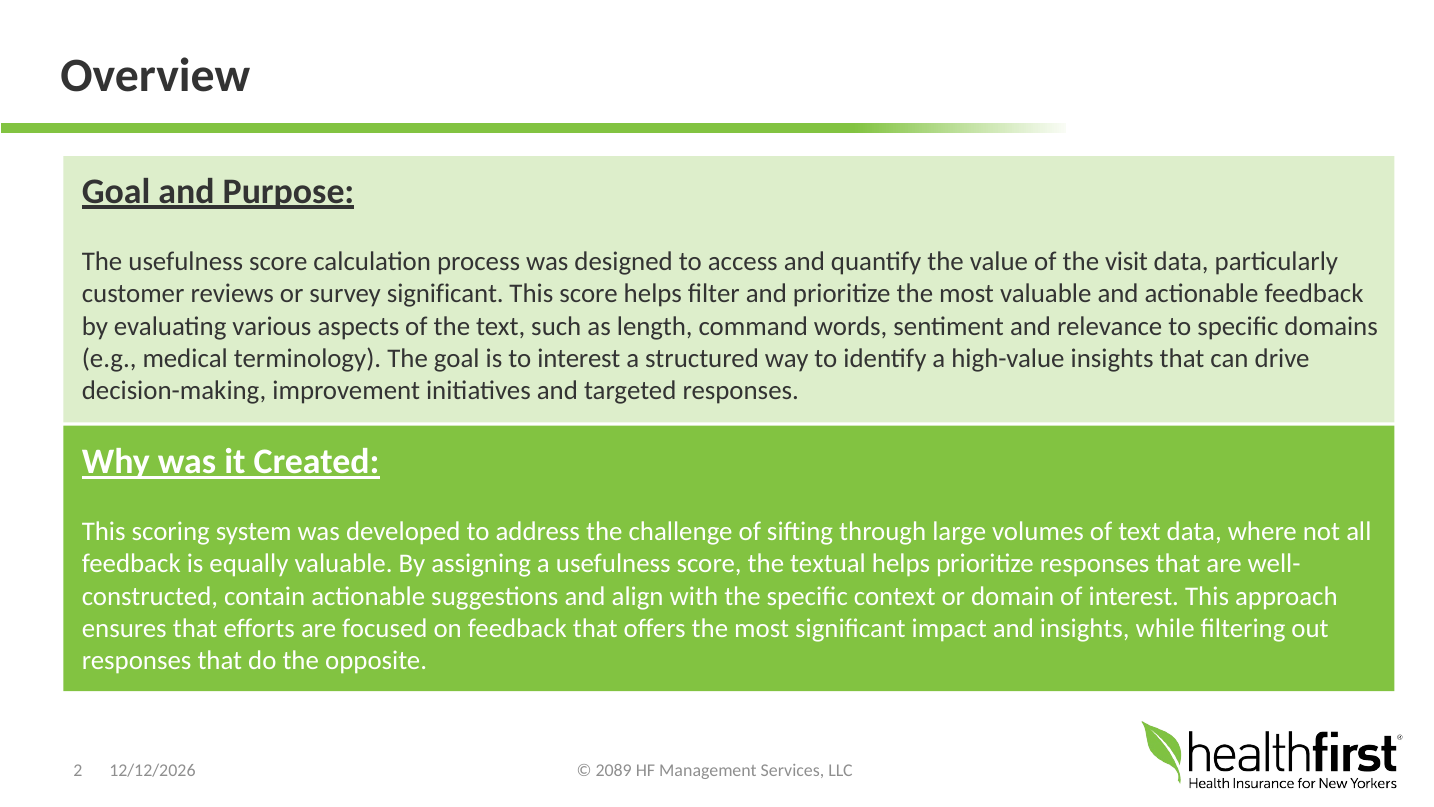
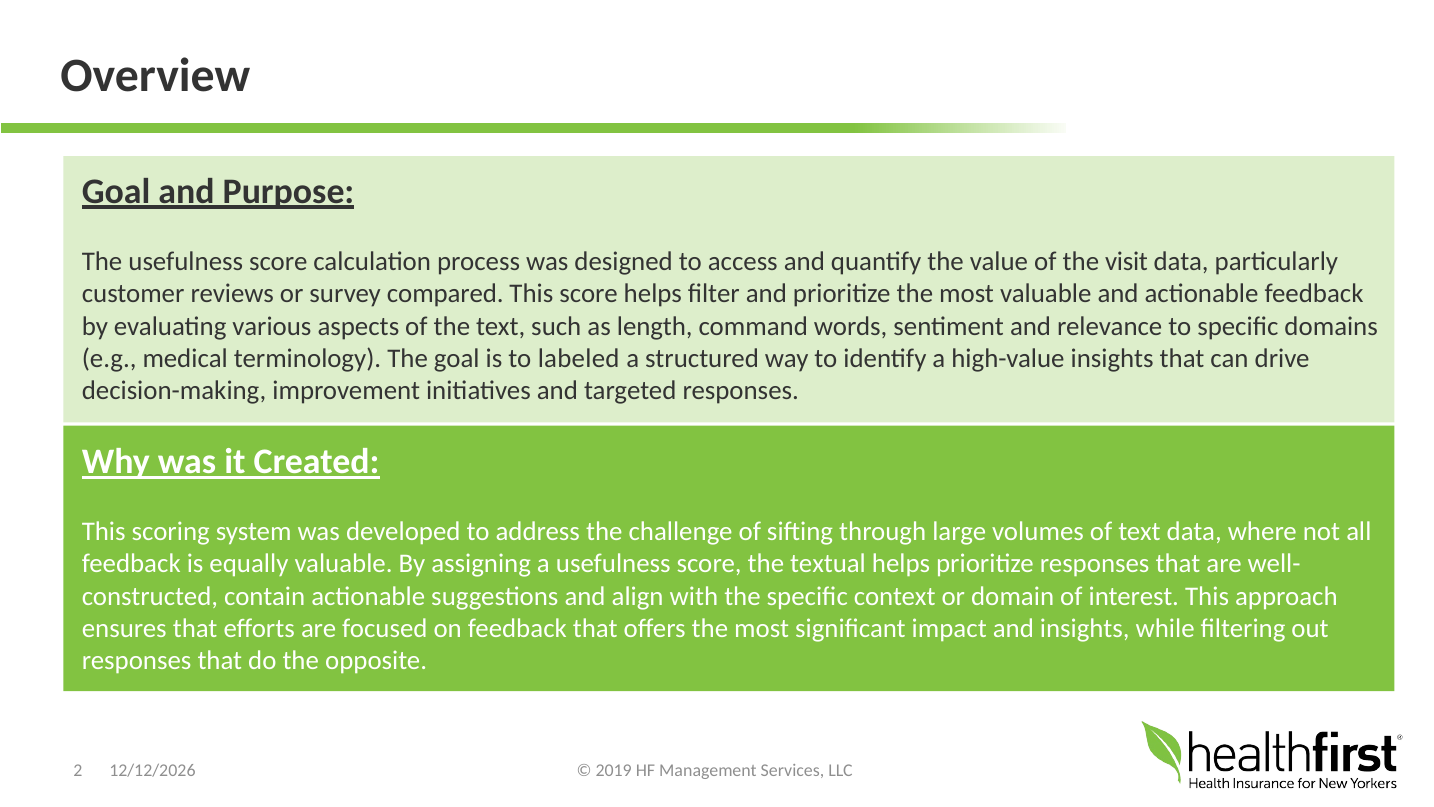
survey significant: significant -> compared
to interest: interest -> labeled
2089: 2089 -> 2019
